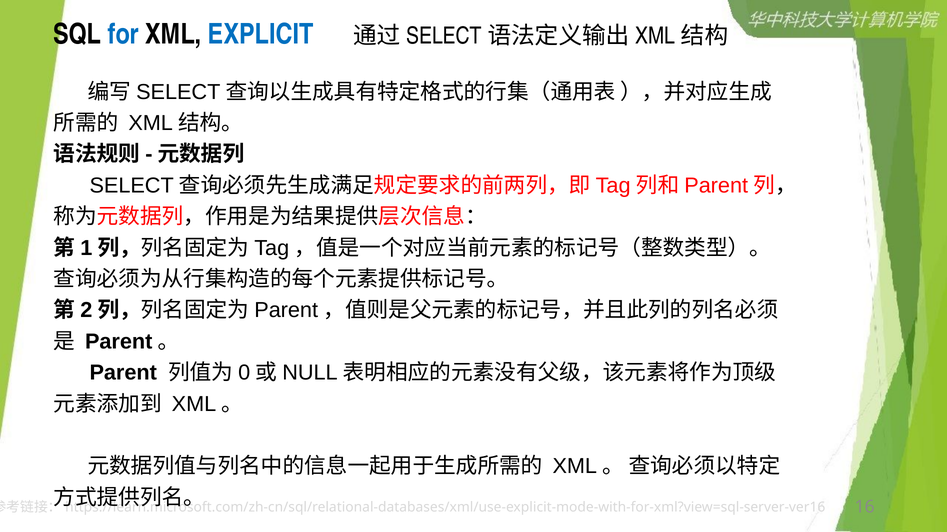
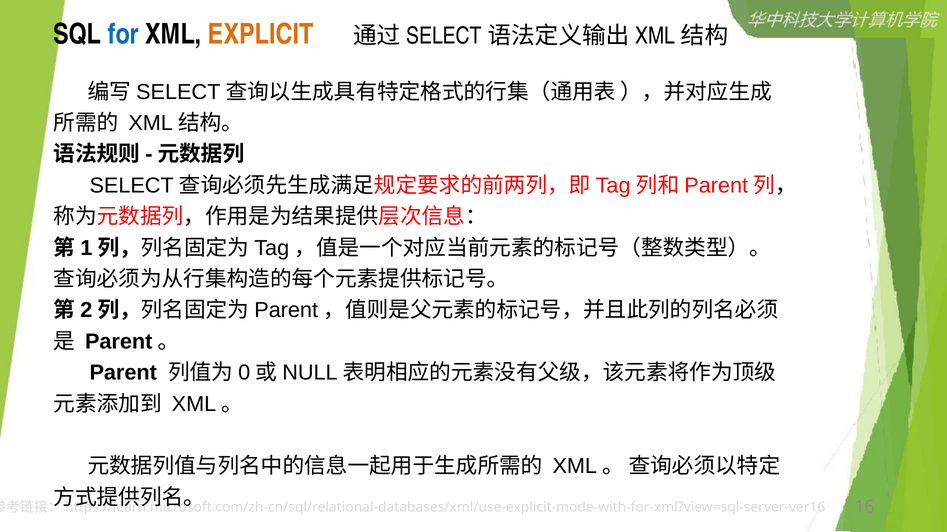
EXPLICIT colour: blue -> orange
